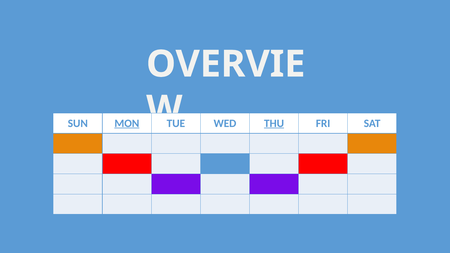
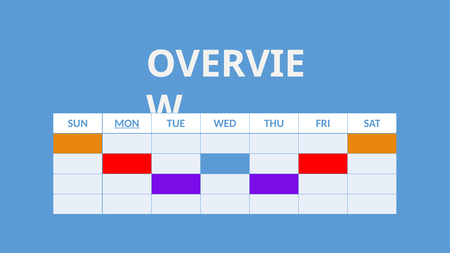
THU underline: present -> none
